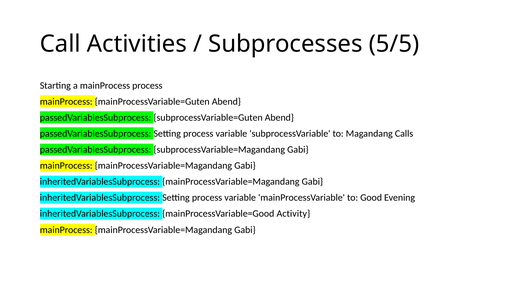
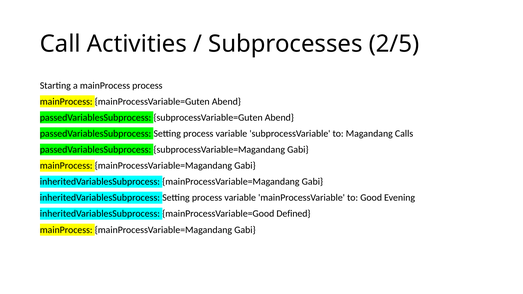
5/5: 5/5 -> 2/5
Activity: Activity -> Defined
